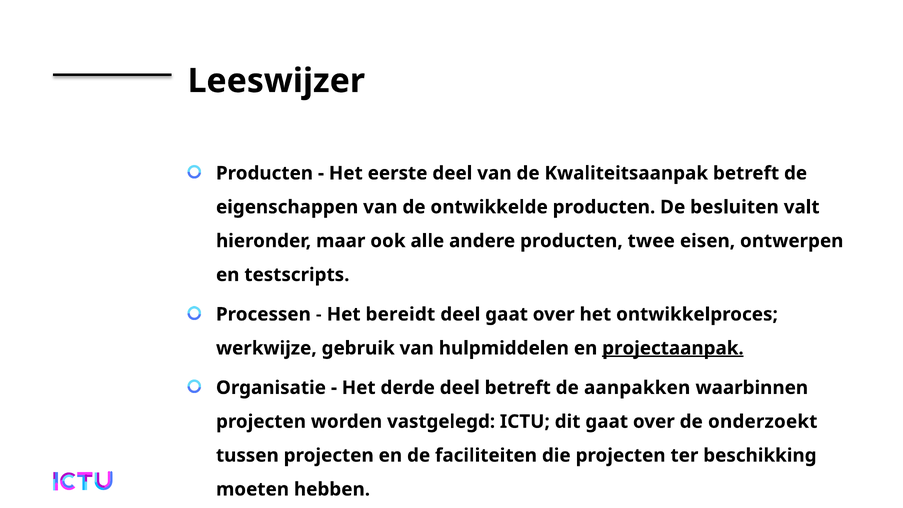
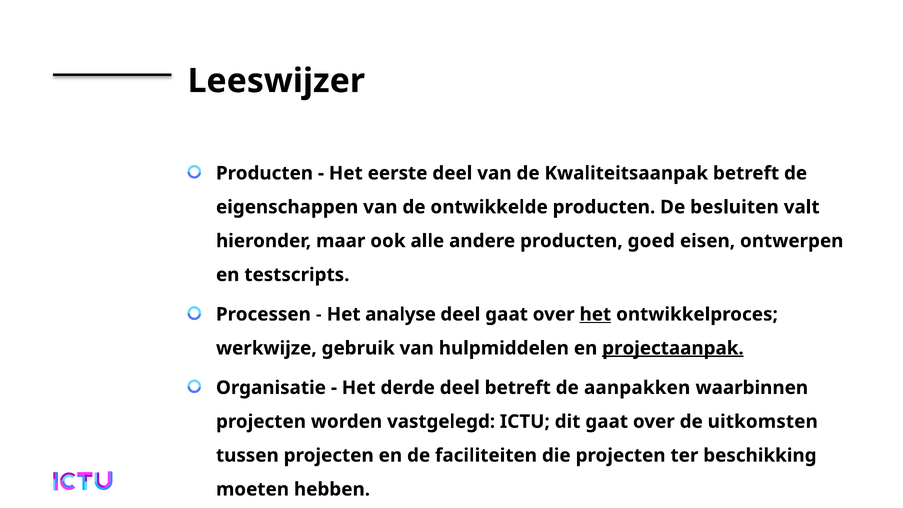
twee: twee -> goed
bereidt: bereidt -> analyse
het at (595, 314) underline: none -> present
onderzoekt: onderzoekt -> uitkomsten
